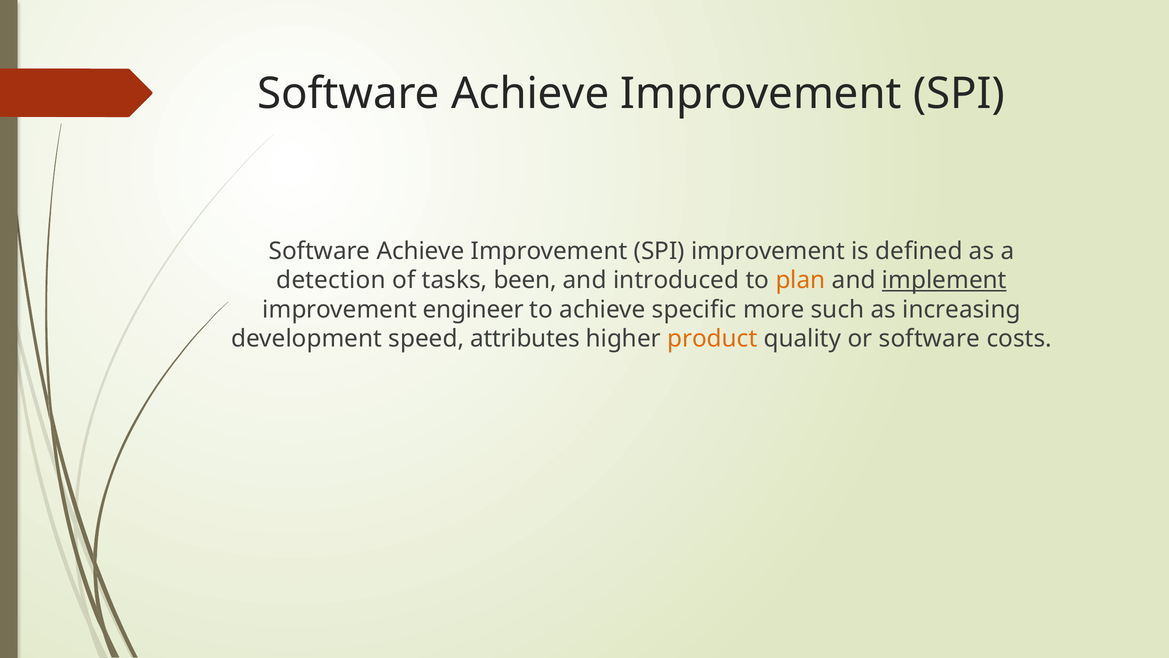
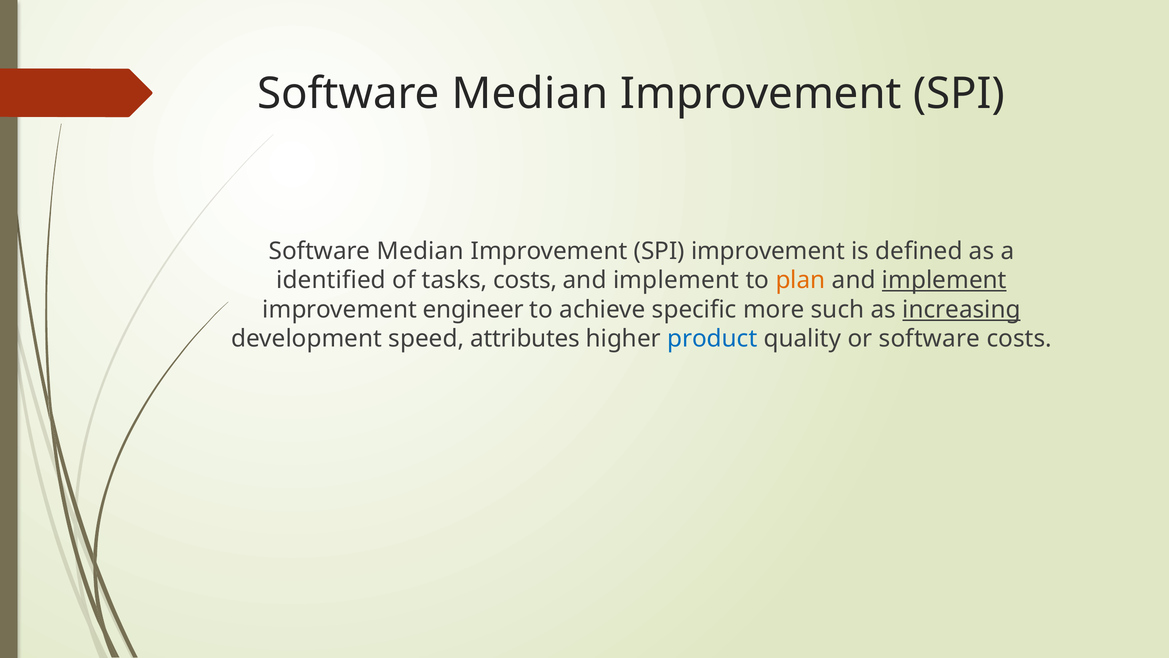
Achieve at (530, 94): Achieve -> Median
Achieve at (421, 251): Achieve -> Median
detection: detection -> identified
tasks been: been -> costs
introduced at (676, 280): introduced -> implement
increasing underline: none -> present
product colour: orange -> blue
